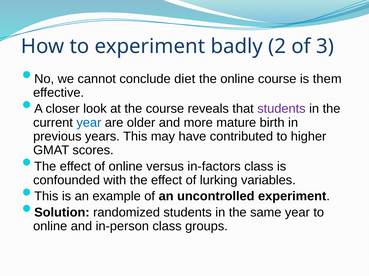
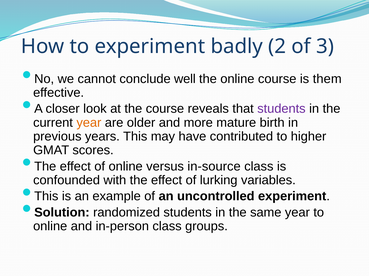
diet: diet -> well
year at (89, 123) colour: blue -> orange
in-factors: in-factors -> in-source
